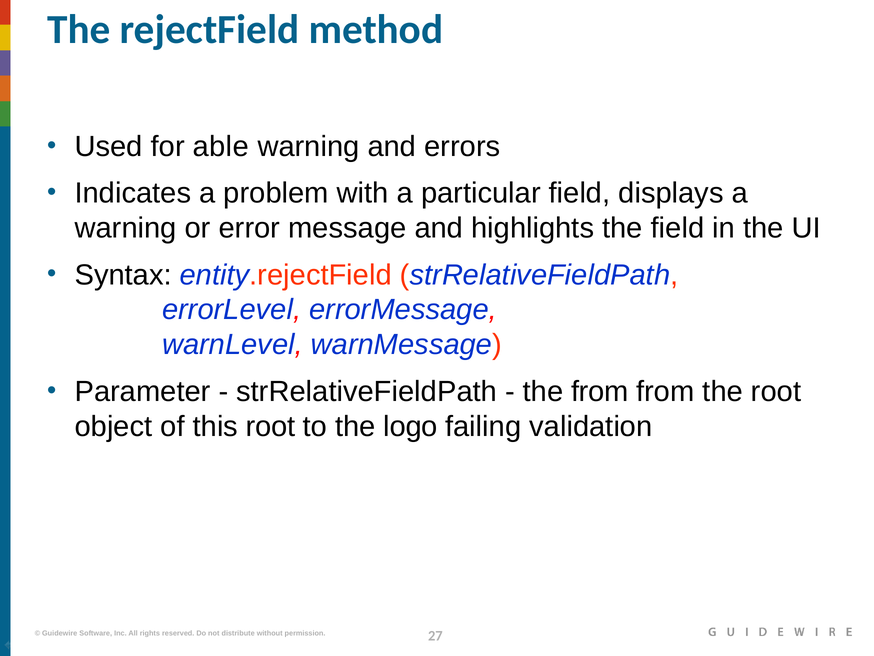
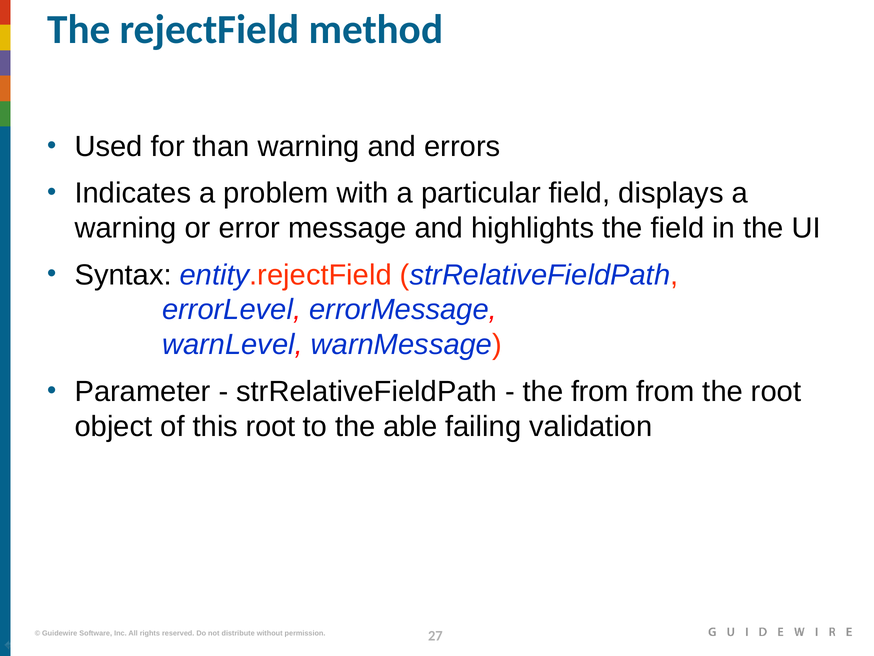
able: able -> than
logo: logo -> able
